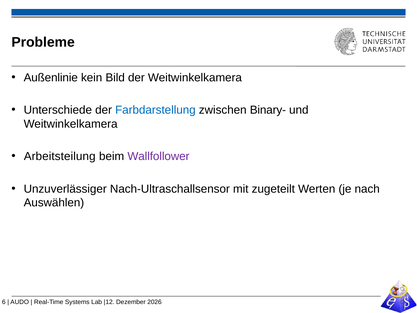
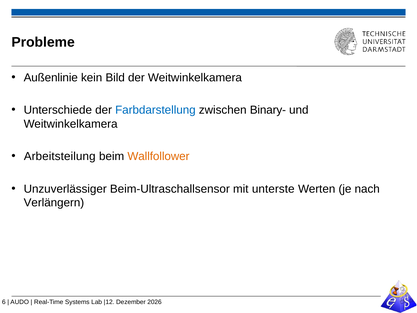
Wallfollower colour: purple -> orange
Nach-Ultraschallsensor: Nach-Ultraschallsensor -> Beim-Ultraschallsensor
zugeteilt: zugeteilt -> unterste
Auswählen: Auswählen -> Verlängern
